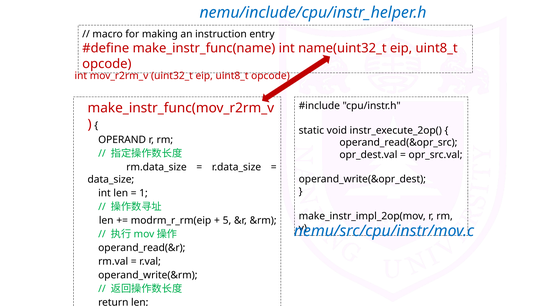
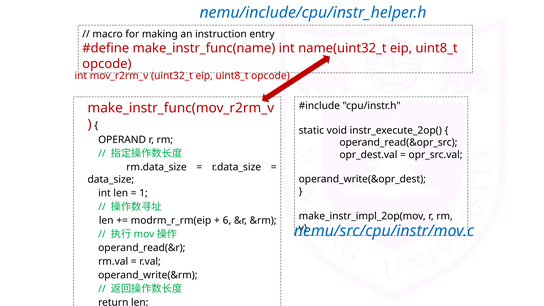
5: 5 -> 6
